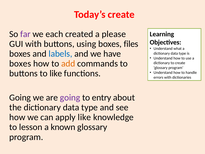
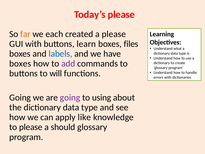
Today’s create: create -> please
far colour: purple -> orange
using: using -> learn
add colour: orange -> purple
to like: like -> will
entry: entry -> using
to lesson: lesson -> please
known: known -> should
